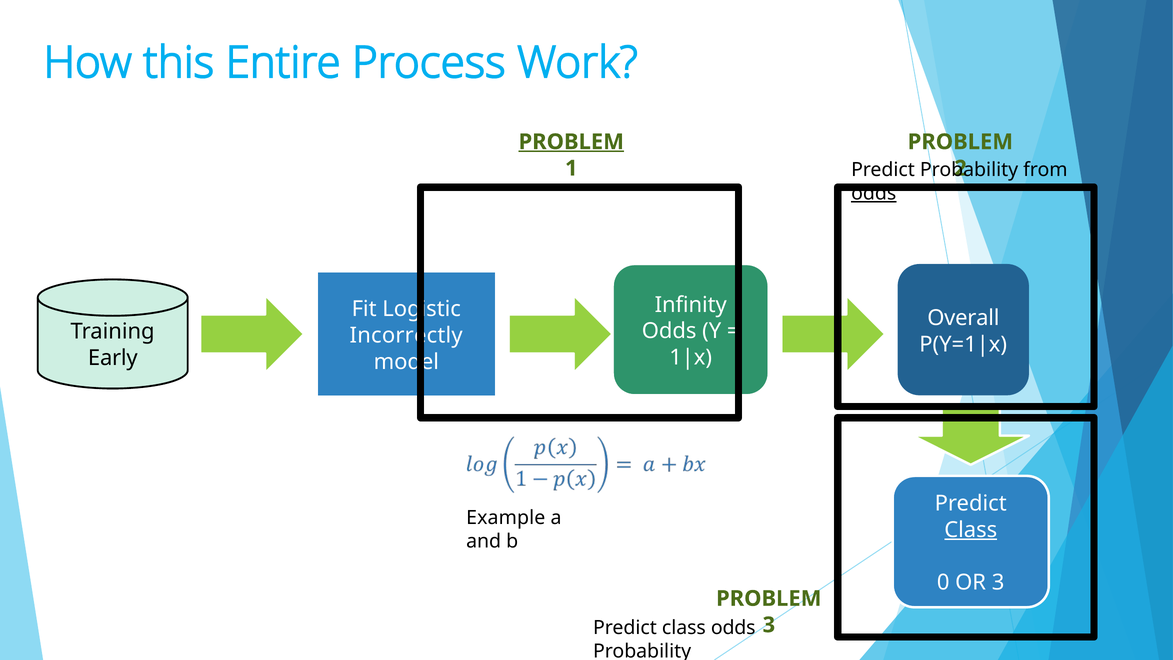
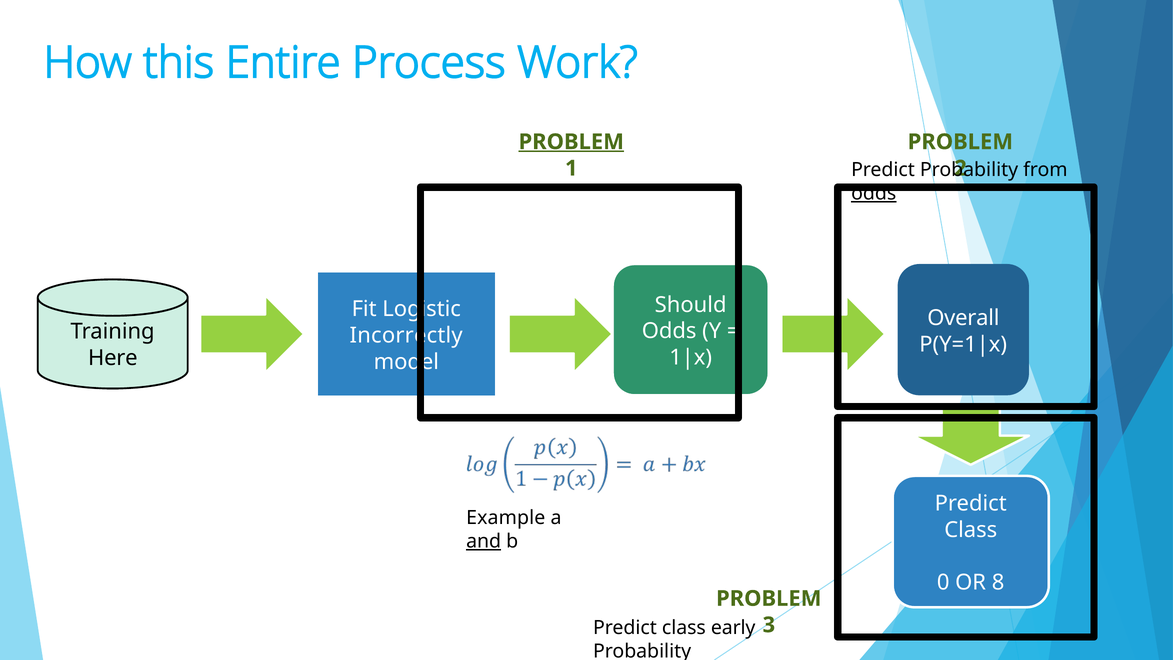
Infinity: Infinity -> Should
Early: Early -> Here
Class at (971, 530) underline: present -> none
and underline: none -> present
OR 3: 3 -> 8
class odds: odds -> early
